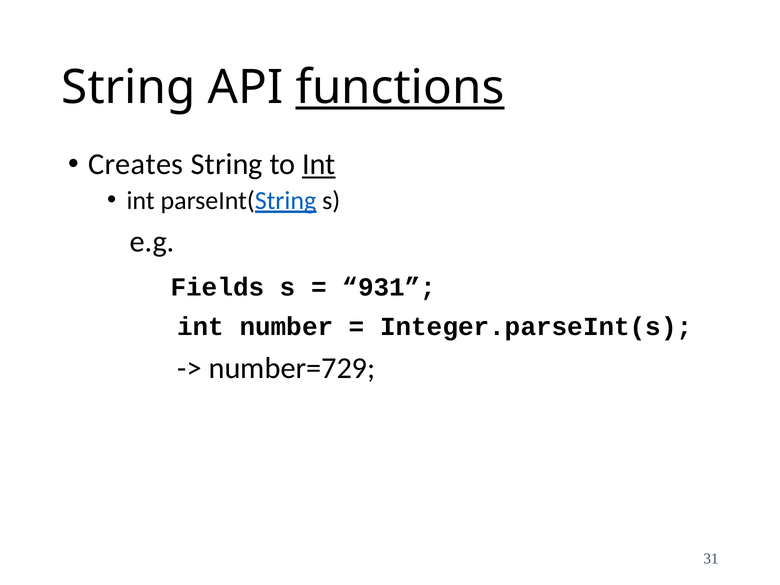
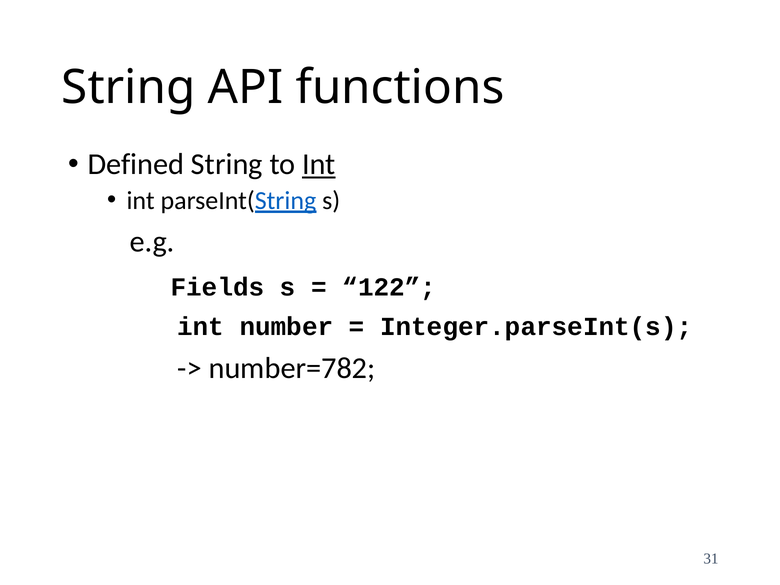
functions underline: present -> none
Creates: Creates -> Defined
931: 931 -> 122
number=729: number=729 -> number=782
